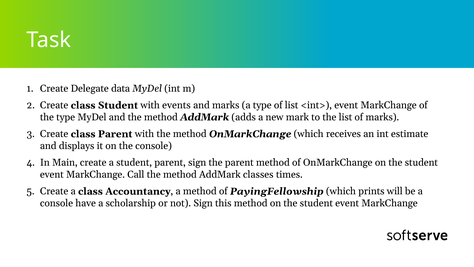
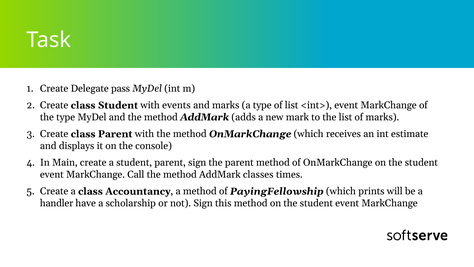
data: data -> pass
console at (57, 203): console -> handler
